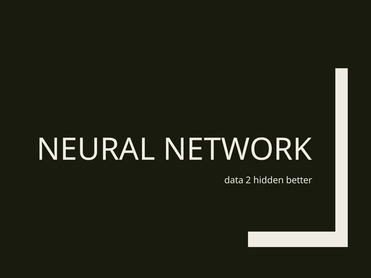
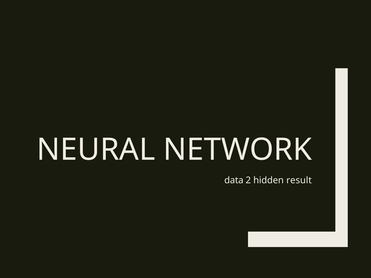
better: better -> result
